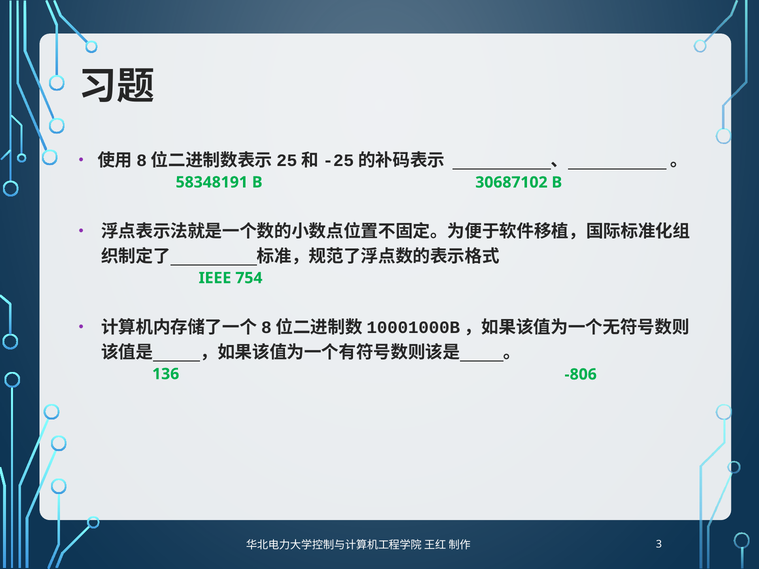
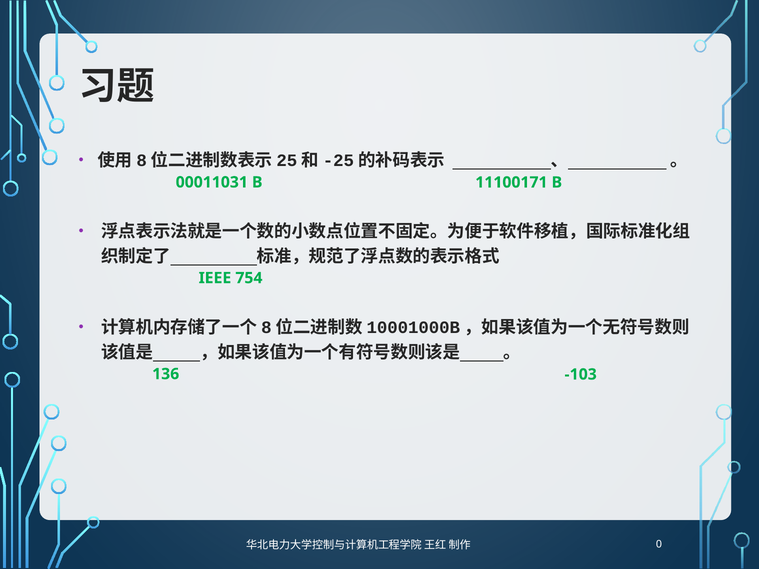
58348191: 58348191 -> 00011031
30687102: 30687102 -> 11100171
-806: -806 -> -103
3: 3 -> 0
